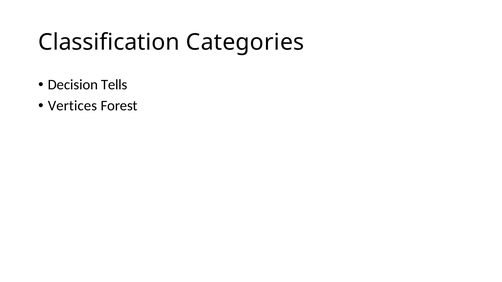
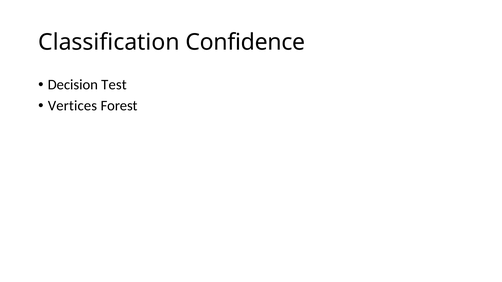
Categories: Categories -> Confidence
Tells: Tells -> Test
